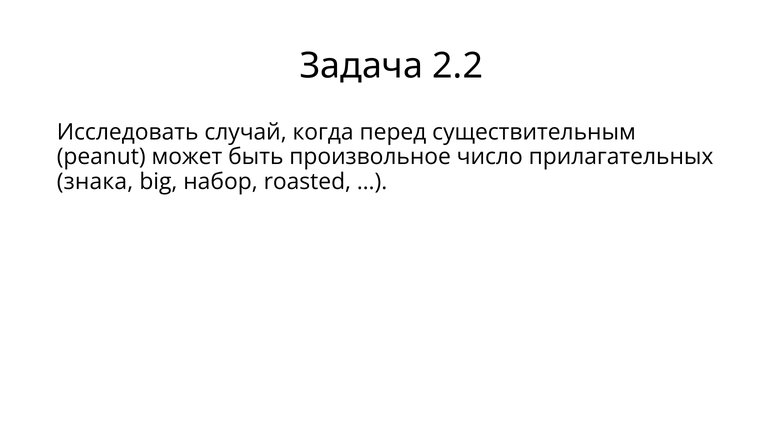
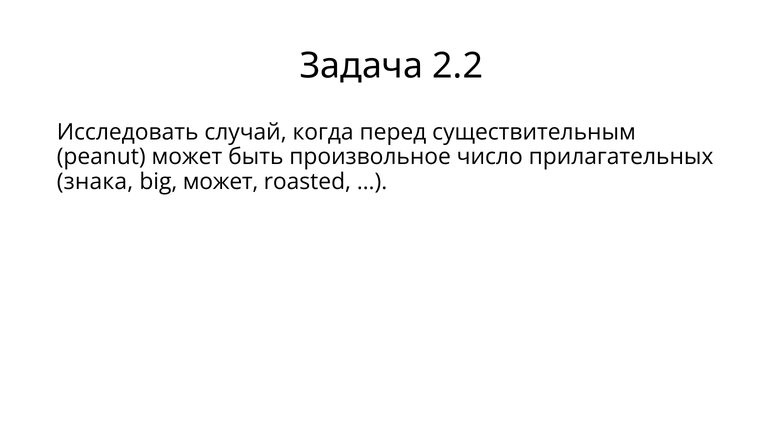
big набор: набор -> может
